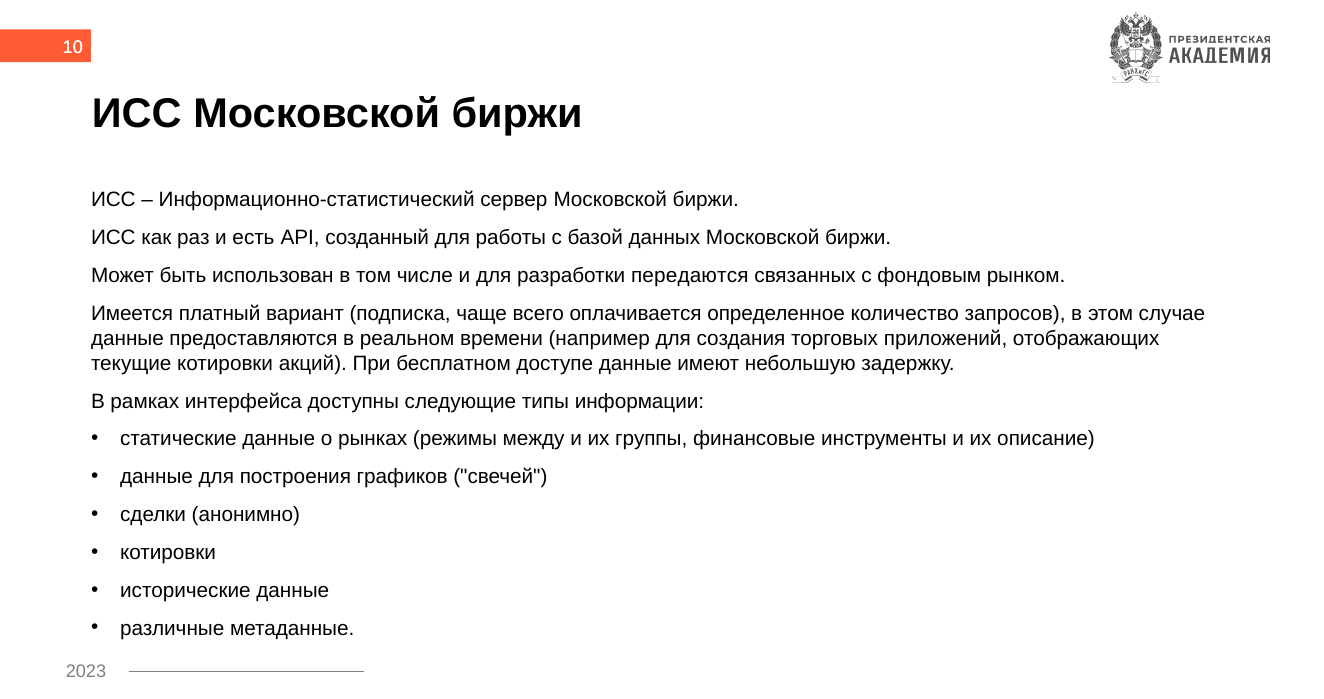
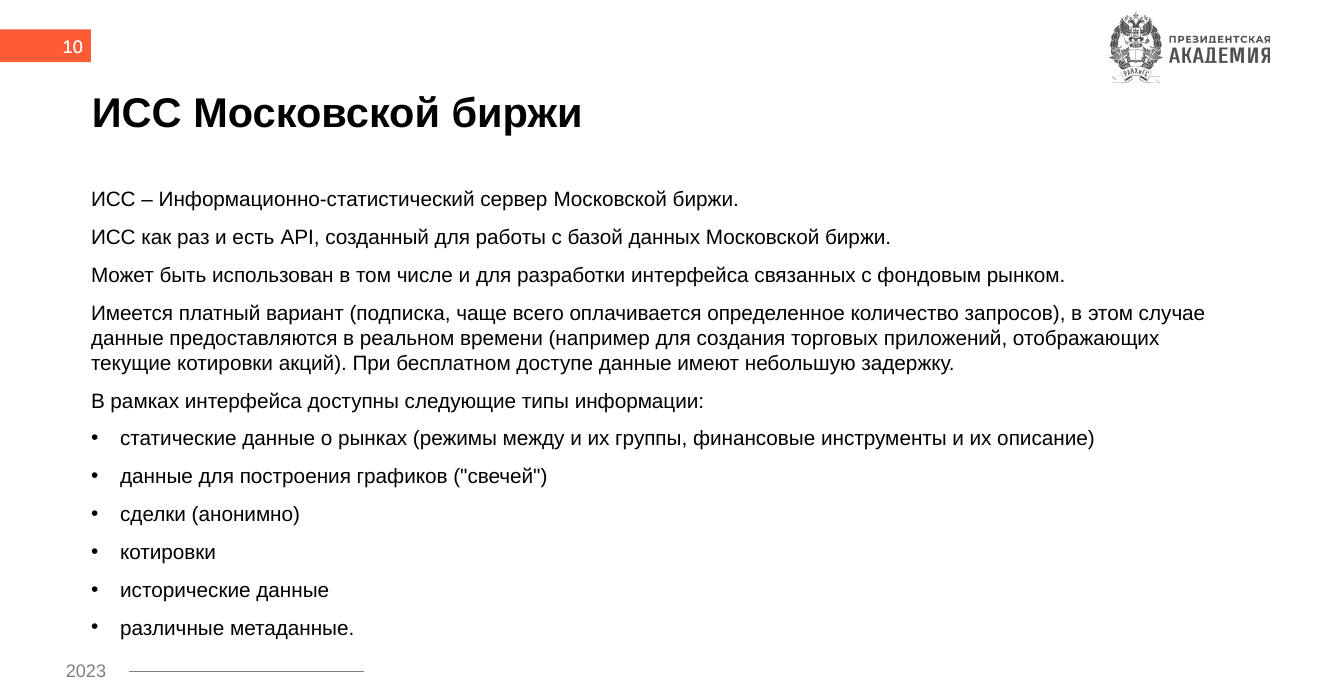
разработки передаются: передаются -> интерфейса
